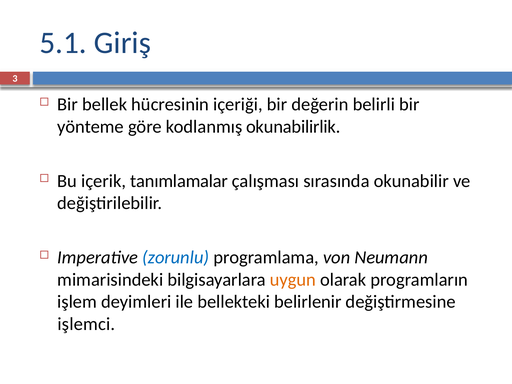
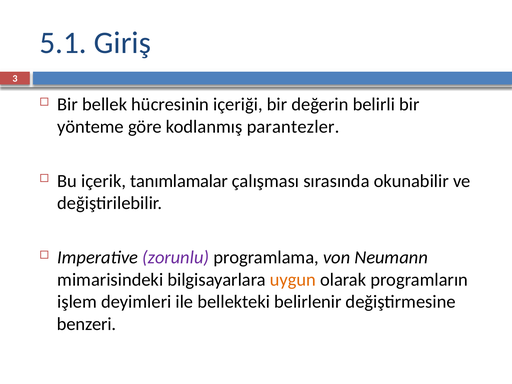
okunabilirlik: okunabilirlik -> parantezler
zorunlu colour: blue -> purple
işlemci: işlemci -> benzeri
